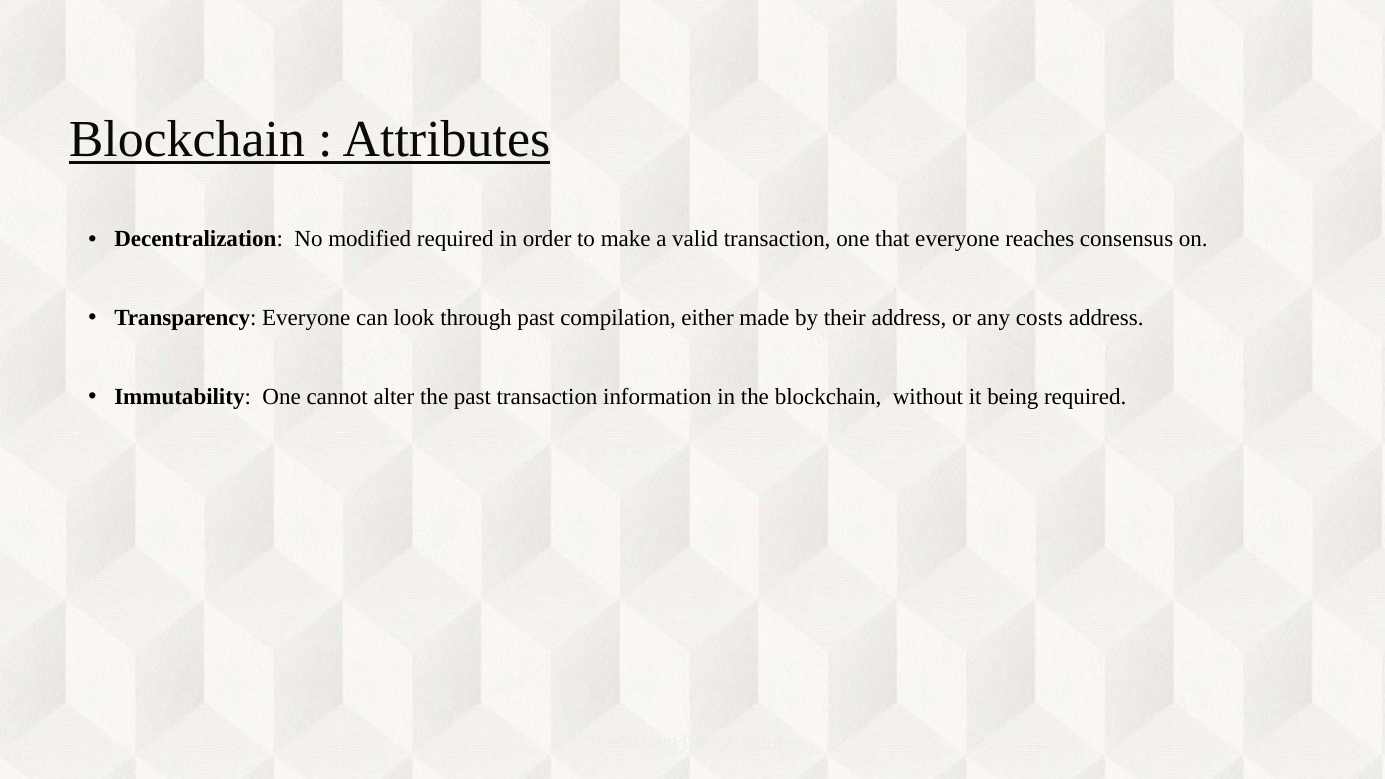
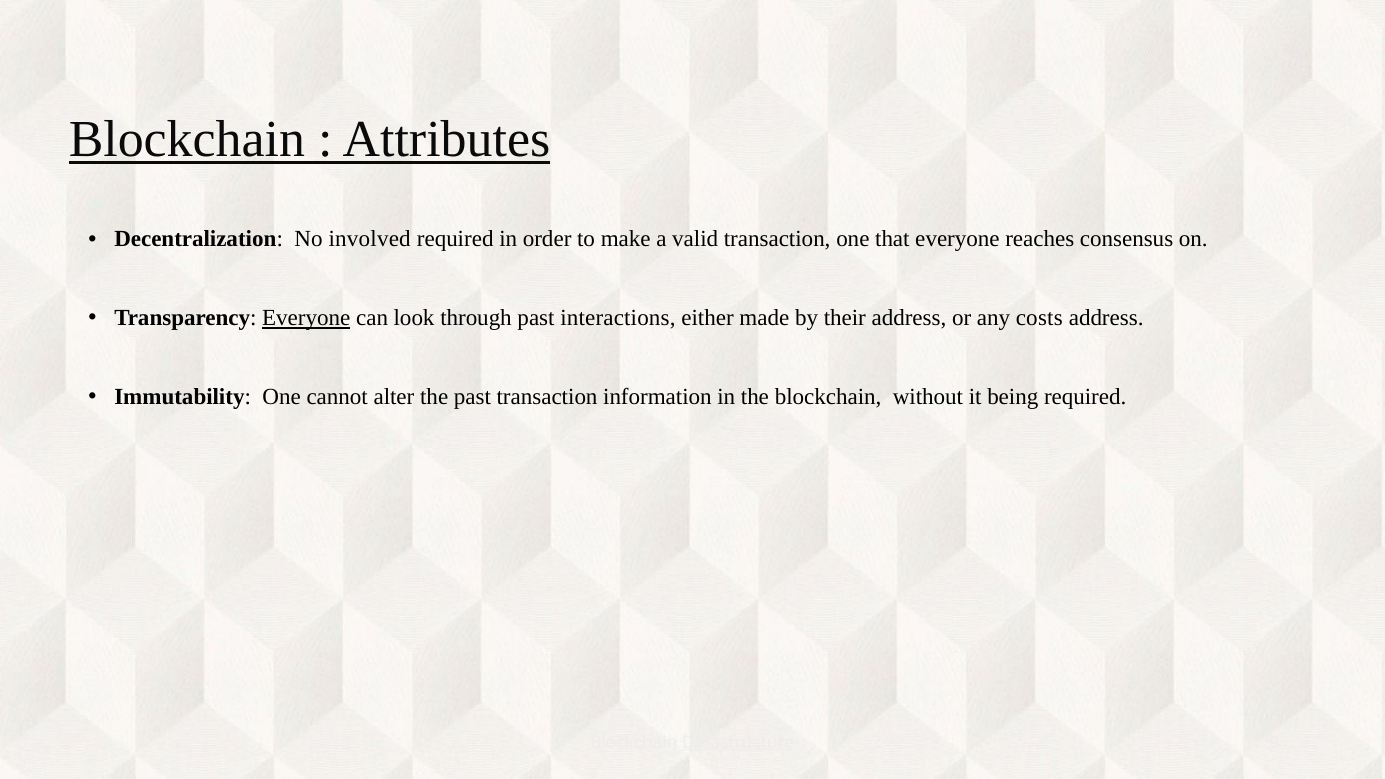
modified: modified -> involved
Everyone at (306, 318) underline: none -> present
compilation: compilation -> interactions
